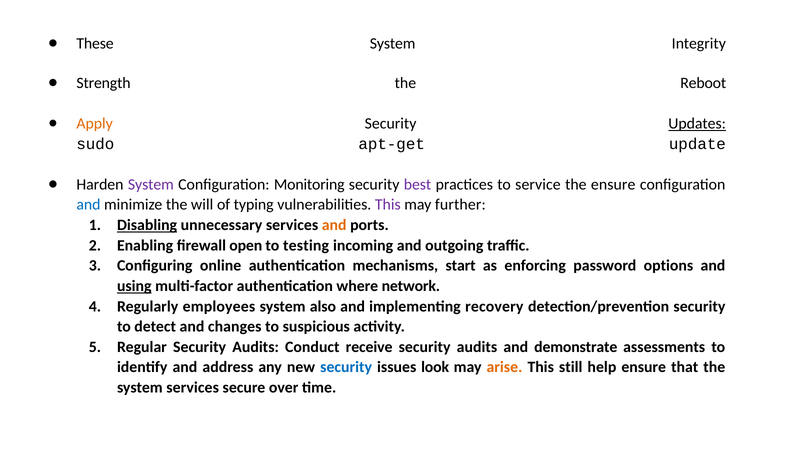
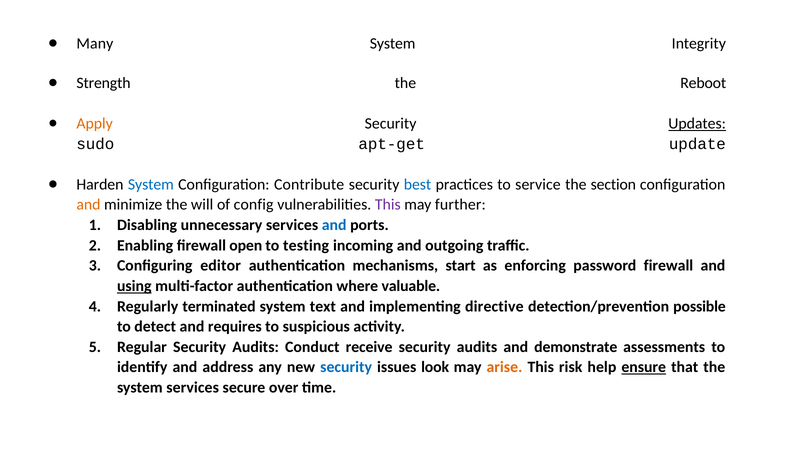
These: These -> Many
System at (151, 184) colour: purple -> blue
Monitoring: Monitoring -> Contribute
best colour: purple -> blue
the ensure: ensure -> section
and at (88, 205) colour: blue -> orange
typing: typing -> config
Disabling underline: present -> none
and at (334, 225) colour: orange -> blue
online: online -> editor
password options: options -> firewall
network: network -> valuable
employees: employees -> terminated
also: also -> text
recovery: recovery -> directive
detection/prevention security: security -> possible
changes: changes -> requires
still: still -> risk
ensure at (644, 367) underline: none -> present
